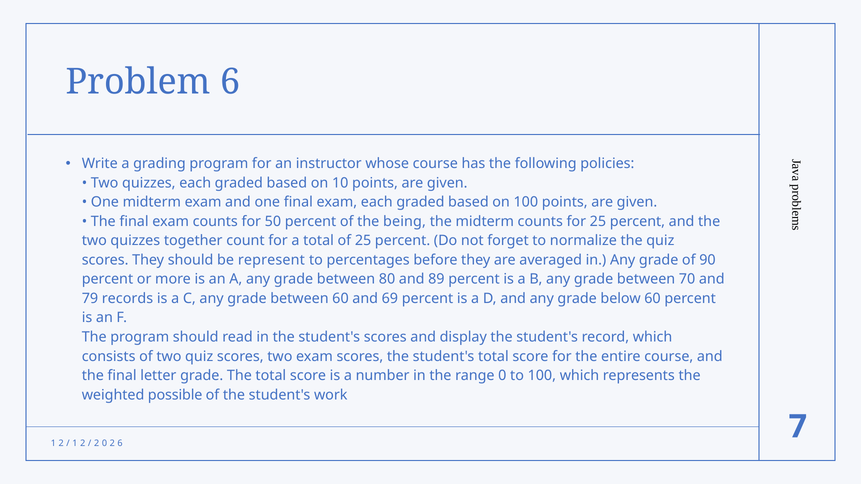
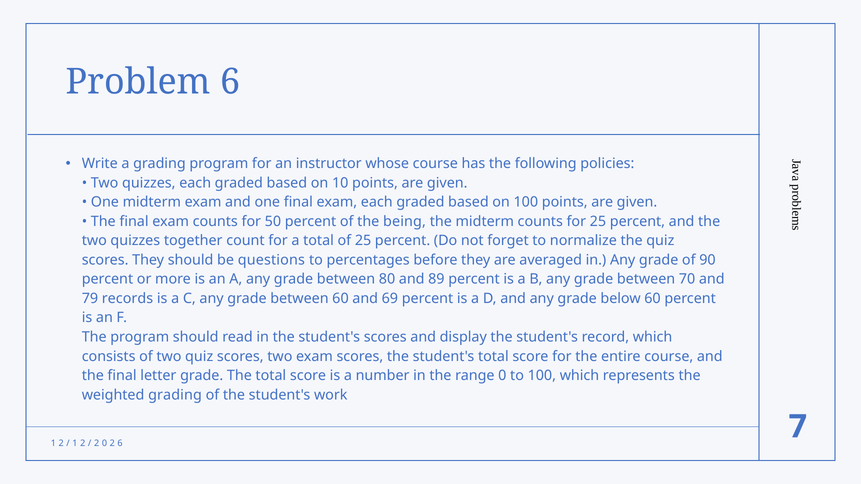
represent: represent -> questions
weighted possible: possible -> grading
